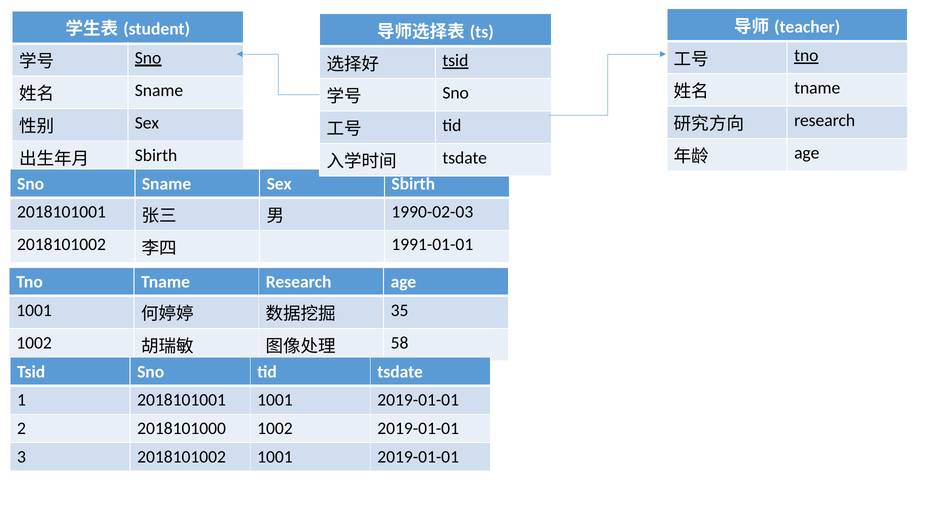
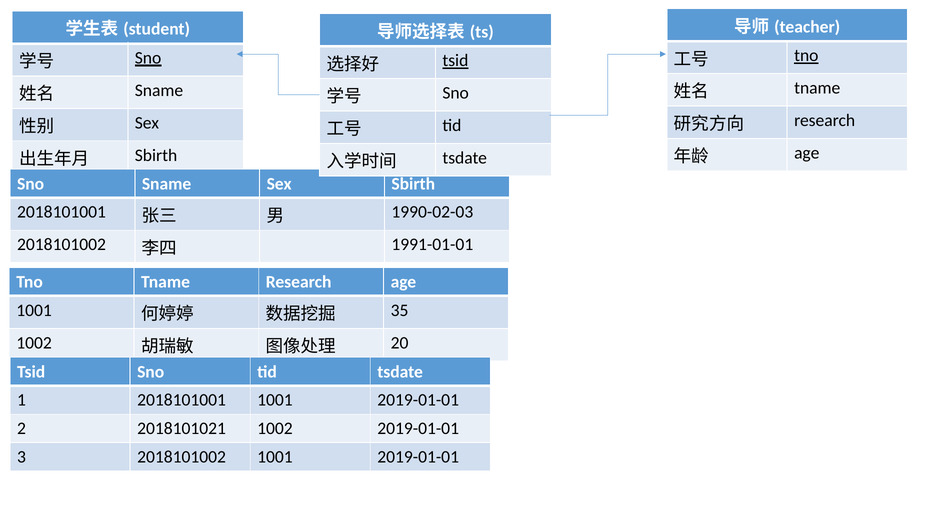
58: 58 -> 20
2018101000: 2018101000 -> 2018101021
